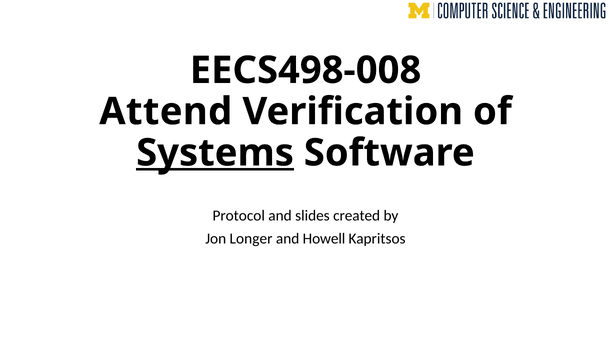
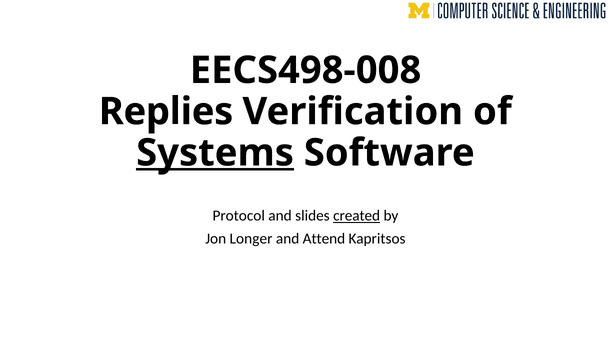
Attend: Attend -> Replies
created underline: none -> present
Howell: Howell -> Attend
